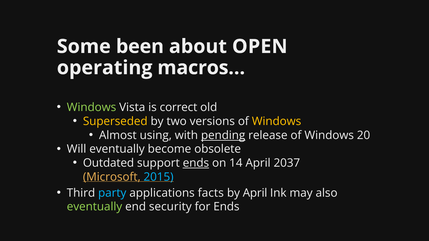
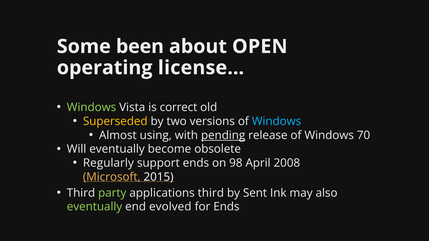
macros…: macros… -> license…
Windows at (277, 121) colour: yellow -> light blue
20: 20 -> 70
Outdated: Outdated -> Regularly
ends at (196, 163) underline: present -> none
14: 14 -> 98
2037: 2037 -> 2008
2015 colour: light blue -> white
party colour: light blue -> light green
applications facts: facts -> third
by April: April -> Sent
security: security -> evolved
